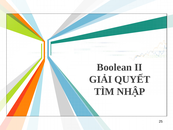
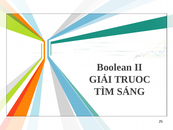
QUYẾT: QUYẾT -> TRUOC
NHẬP: NHẬP -> SÁNG
